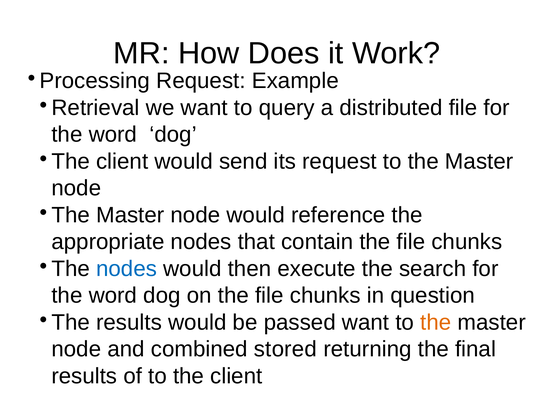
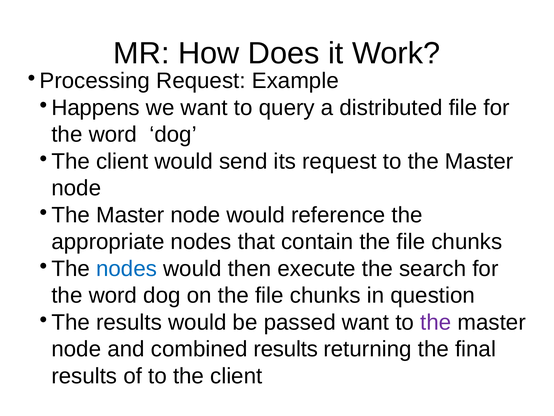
Retrieval: Retrieval -> Happens
the at (436, 322) colour: orange -> purple
combined stored: stored -> results
